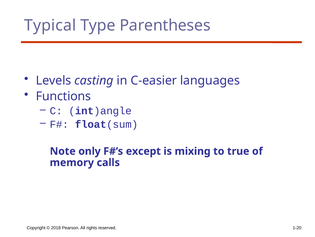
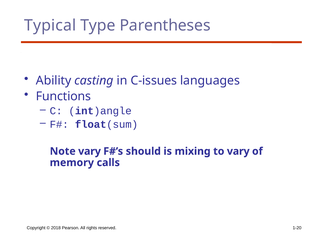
Levels: Levels -> Ability
C-easier: C-easier -> C-issues
Note only: only -> vary
except: except -> should
to true: true -> vary
